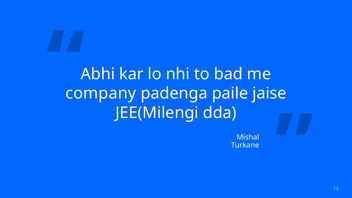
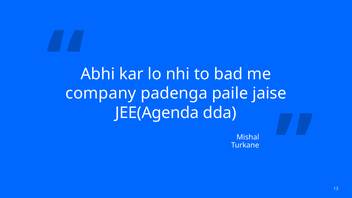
JEE(Milengi: JEE(Milengi -> JEE(Agenda
